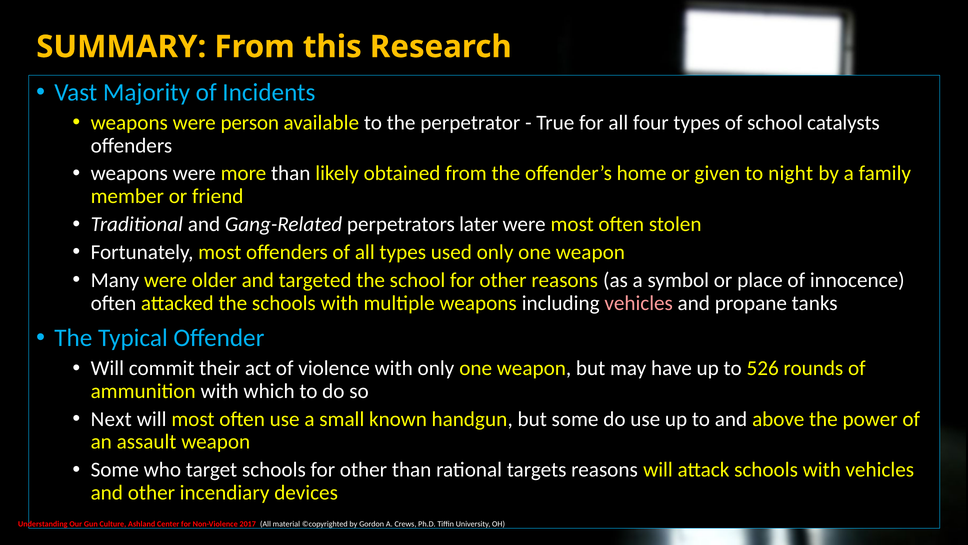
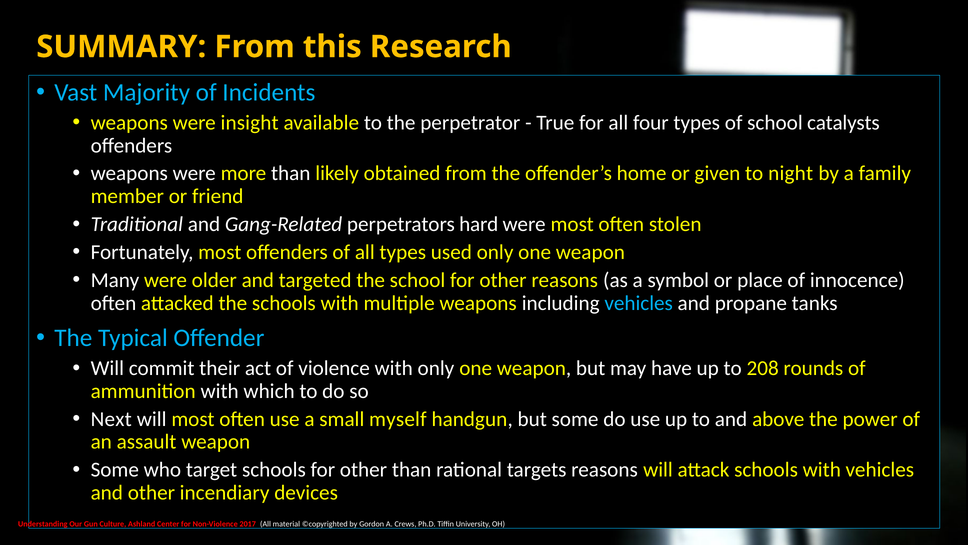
person: person -> insight
later: later -> hard
vehicles at (639, 303) colour: pink -> light blue
526: 526 -> 208
known: known -> myself
